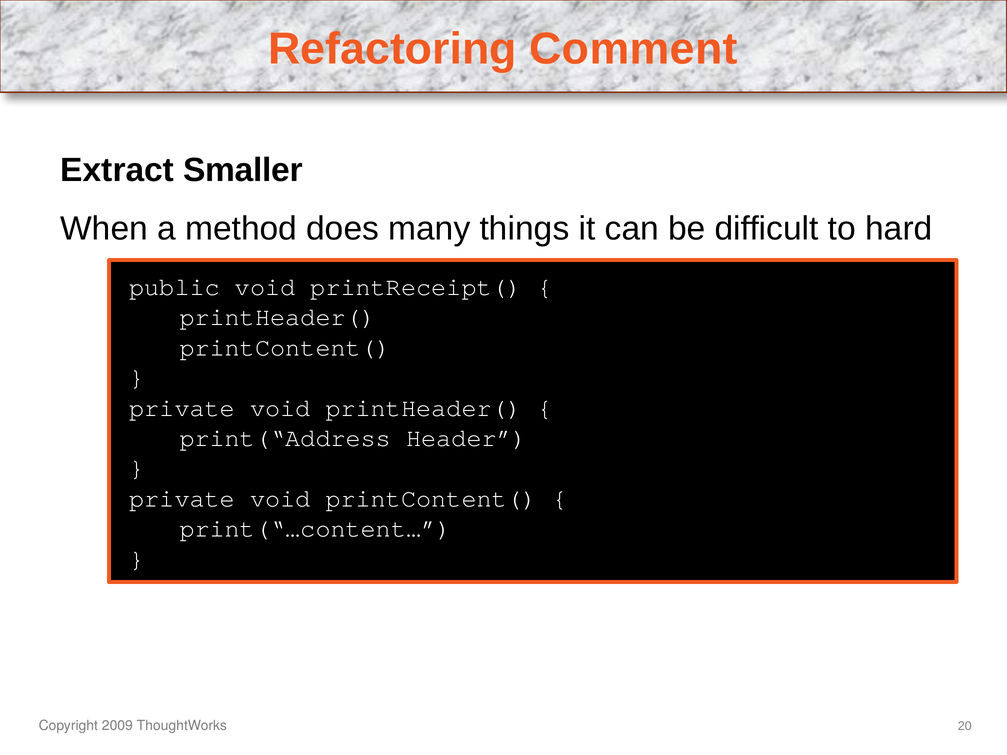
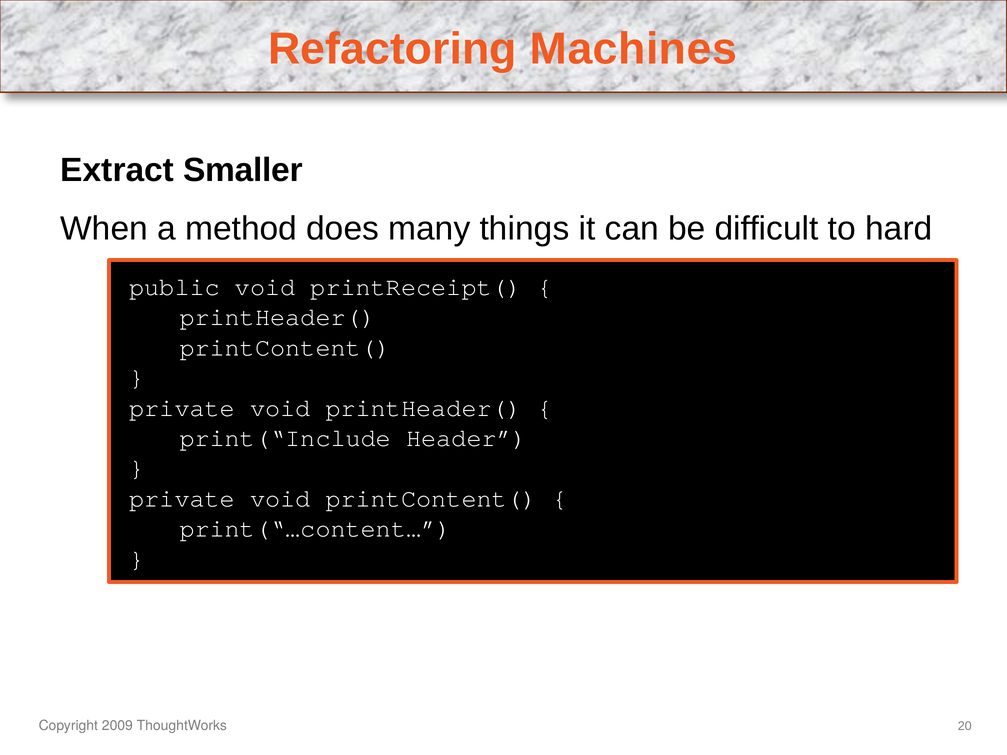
Comment: Comment -> Machines
print(“Address: print(“Address -> print(“Include
